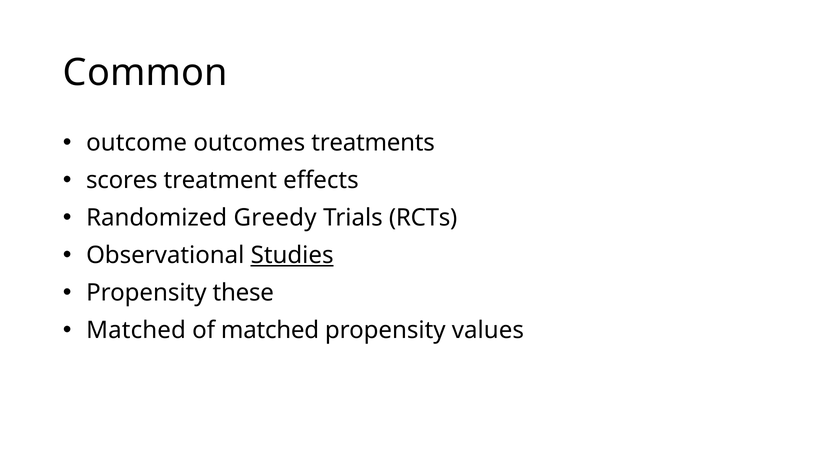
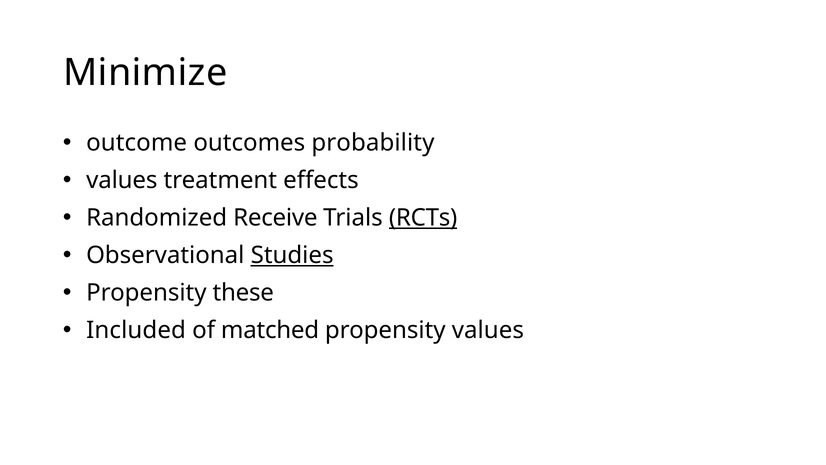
Common: Common -> Minimize
treatments: treatments -> probability
scores at (122, 180): scores -> values
Greedy: Greedy -> Receive
RCTs underline: none -> present
Matched at (136, 330): Matched -> Included
